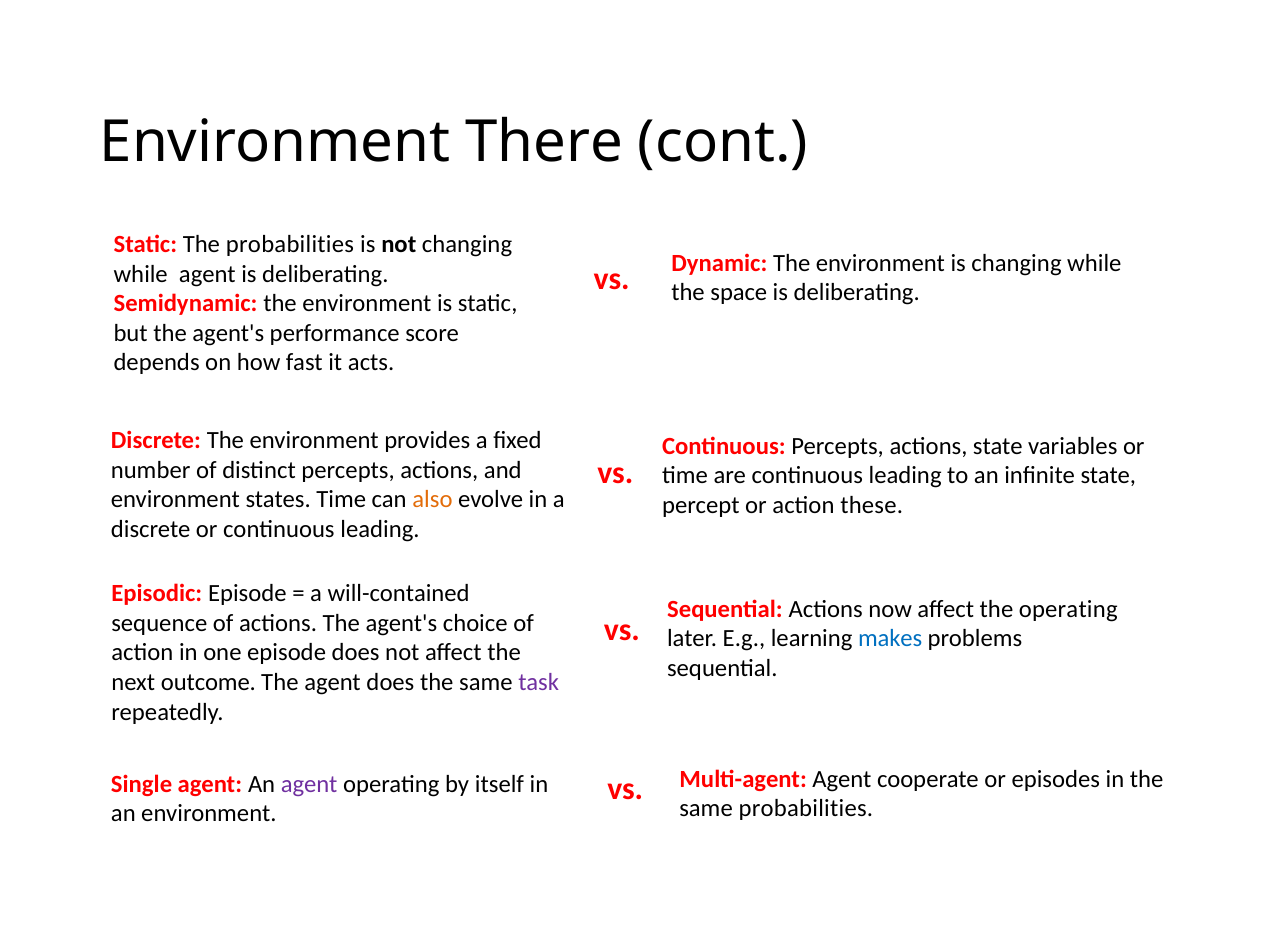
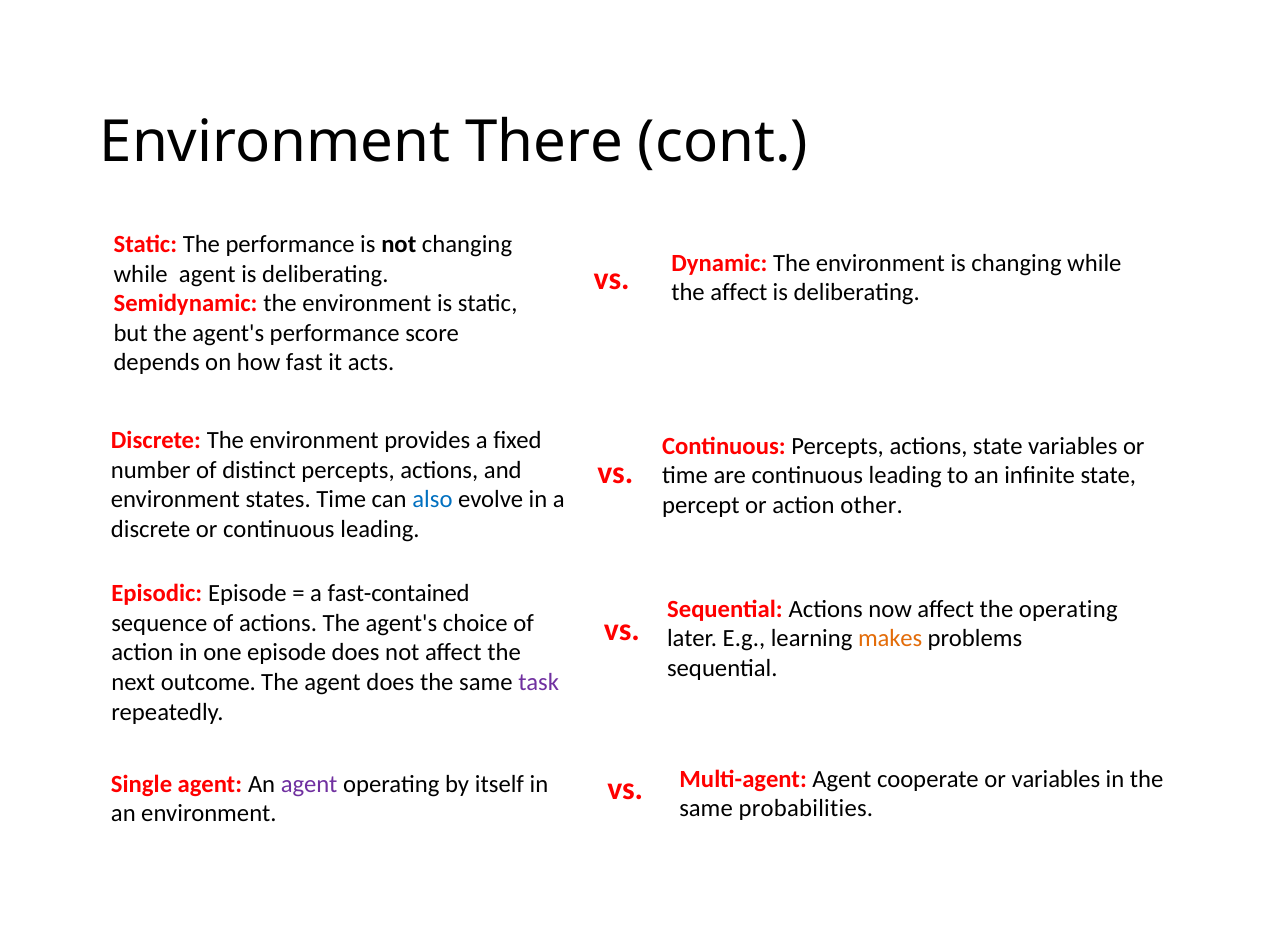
The probabilities: probabilities -> performance
the space: space -> affect
also colour: orange -> blue
these: these -> other
will-contained: will-contained -> fast-contained
makes colour: blue -> orange
or episodes: episodes -> variables
